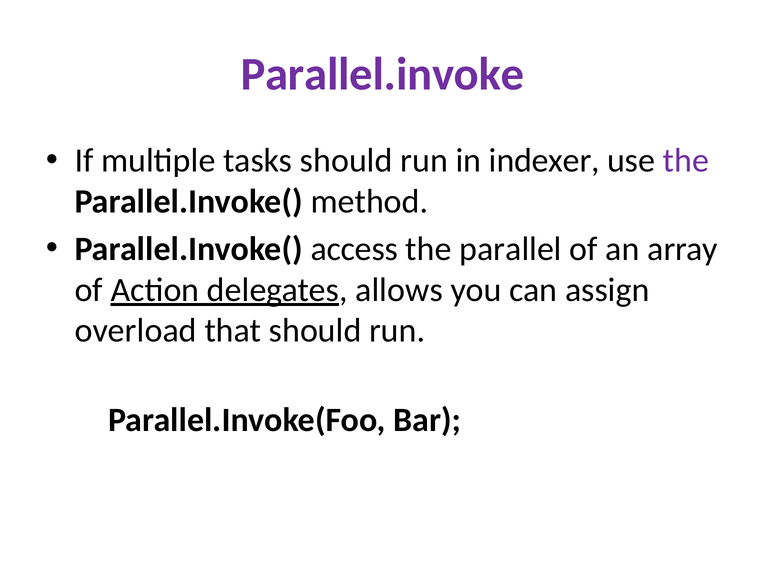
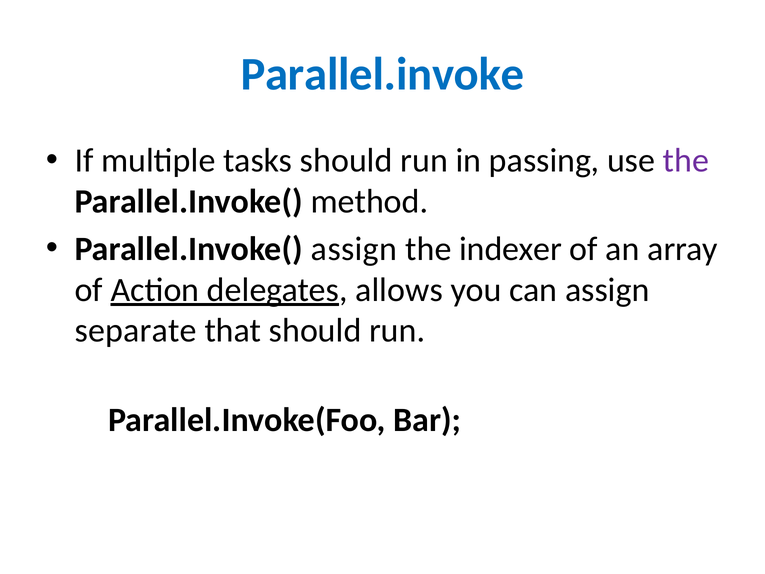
Parallel.invoke colour: purple -> blue
indexer: indexer -> passing
Parallel.Invoke( access: access -> assign
parallel: parallel -> indexer
overload: overload -> separate
